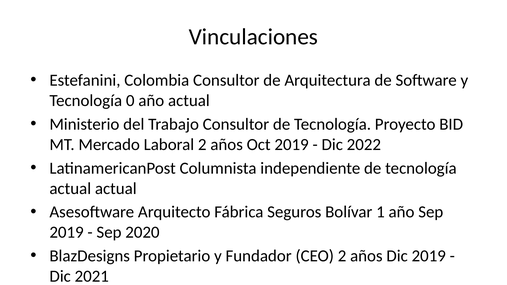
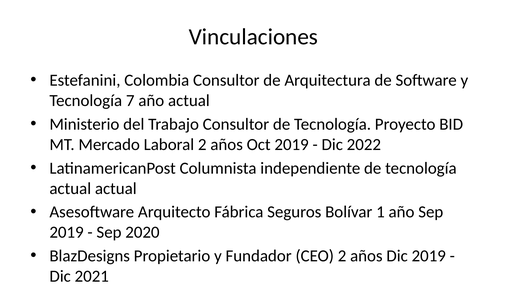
0: 0 -> 7
